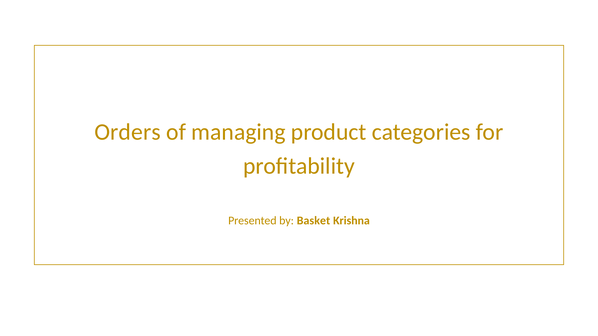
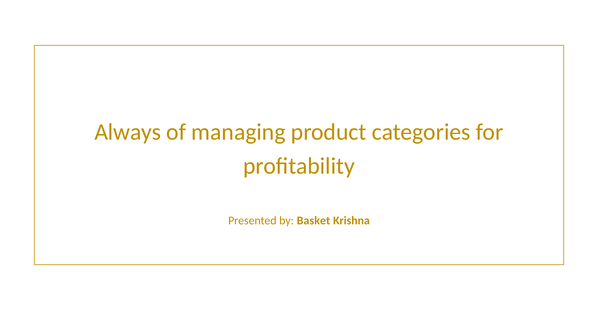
Orders: Orders -> Always
